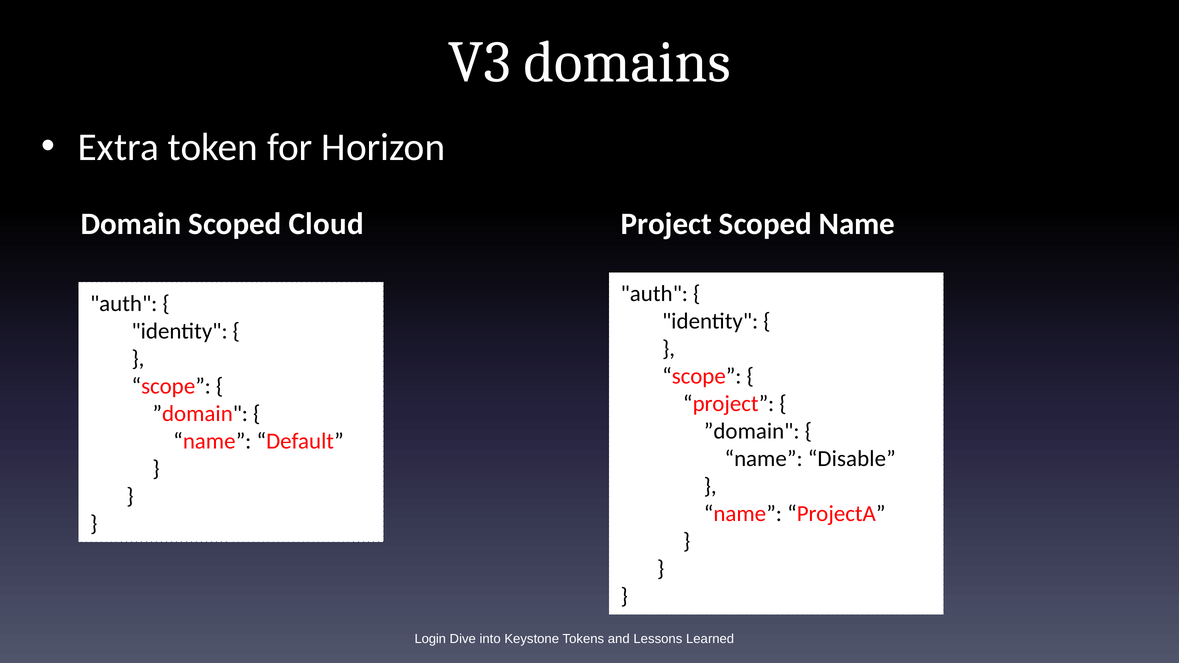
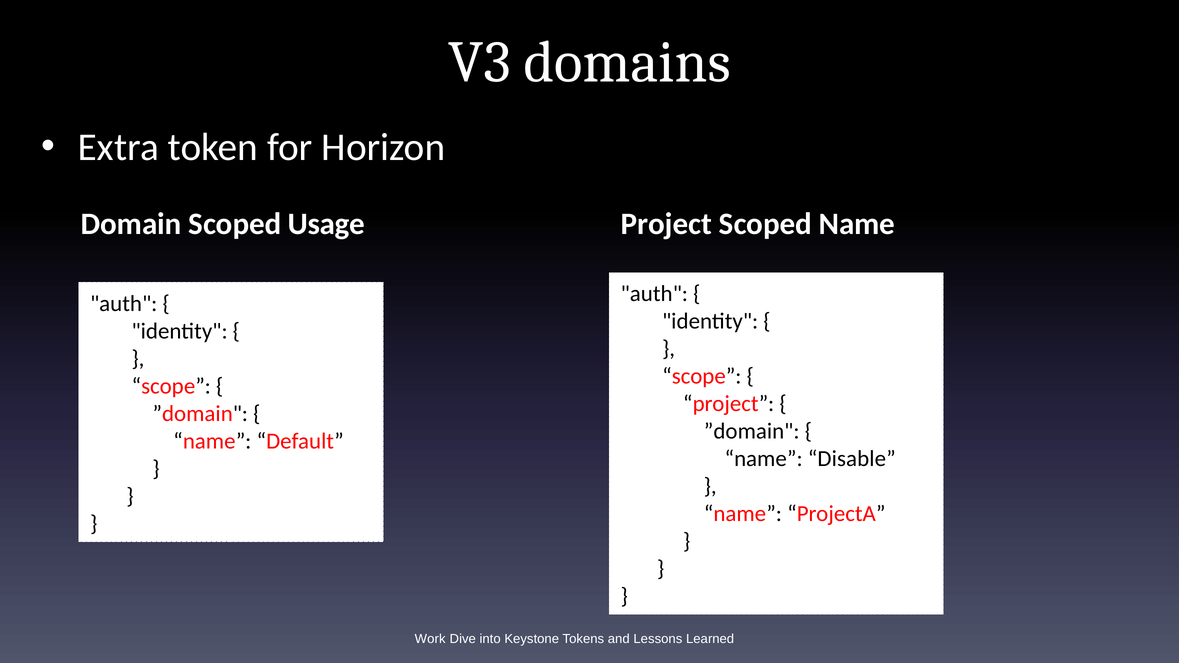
Cloud: Cloud -> Usage
Login: Login -> Work
